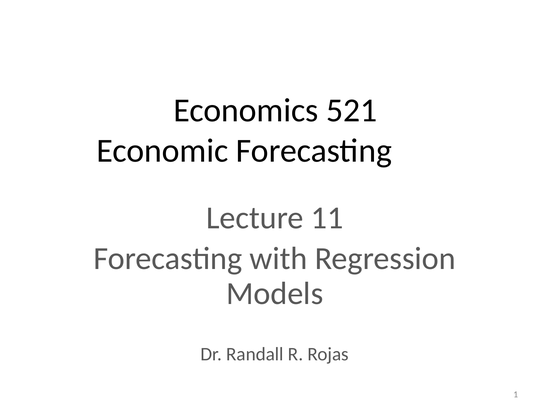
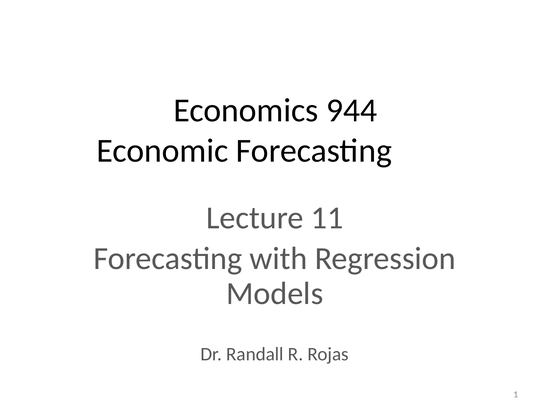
521: 521 -> 944
